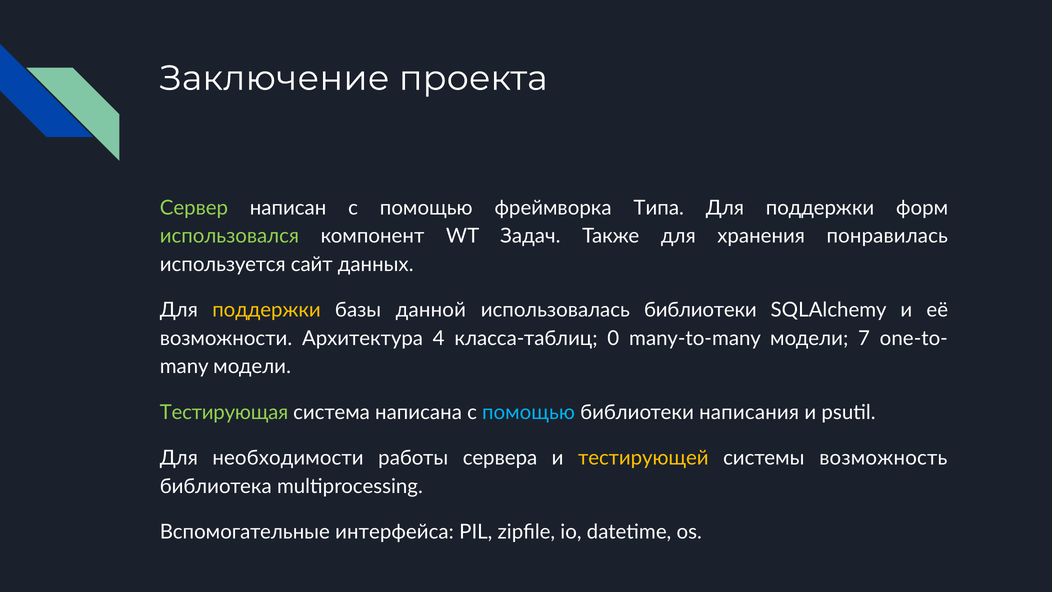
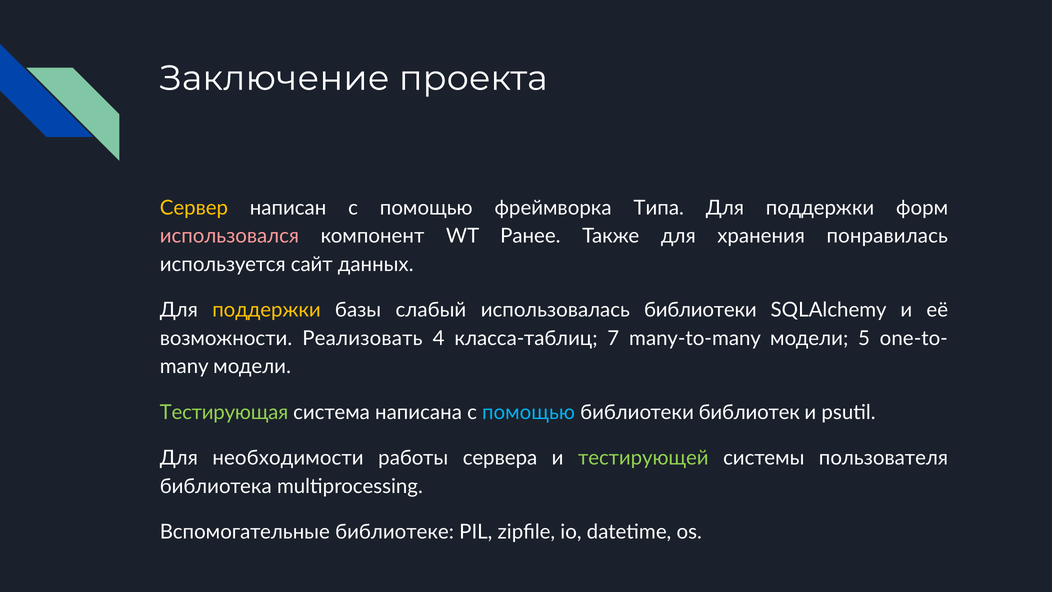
Сервер colour: light green -> yellow
использовался colour: light green -> pink
Задач: Задач -> Ранее
данной: данной -> слабый
Архитектура: Архитектура -> Реализовать
0: 0 -> 7
7: 7 -> 5
написания: написания -> библиотек
тестирующей colour: yellow -> light green
возможность: возможность -> пользователя
интерфейса: интерфейса -> библиотеке
